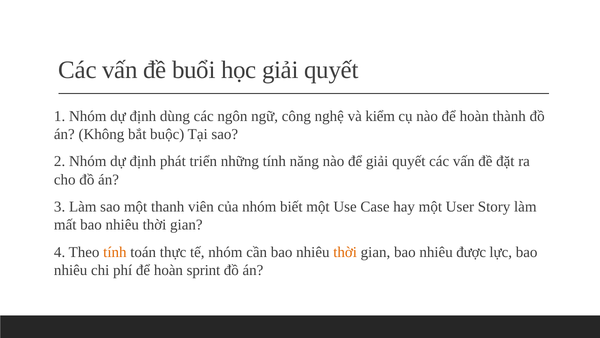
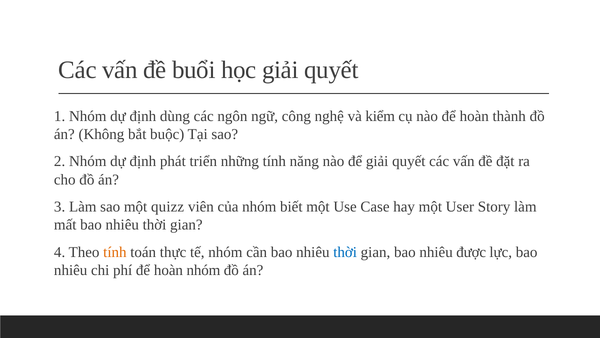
thanh: thanh -> quizz
thời at (345, 252) colour: orange -> blue
hoàn sprint: sprint -> nhóm
